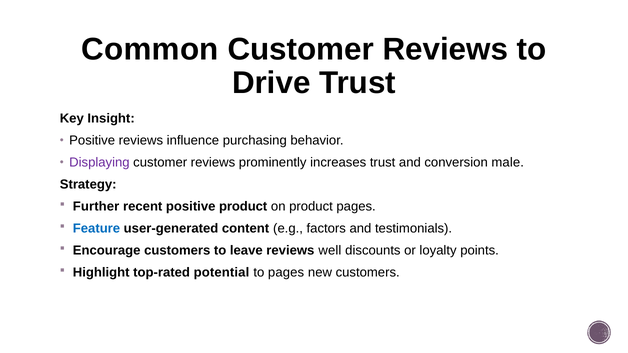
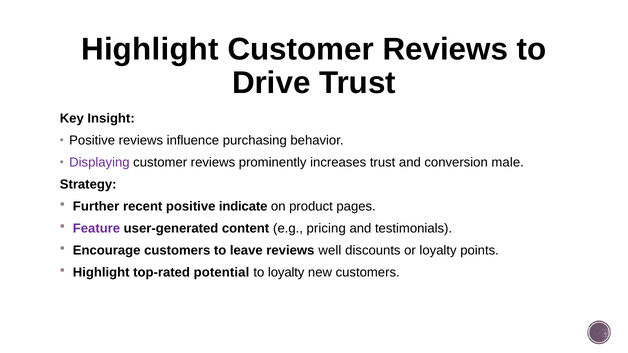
Common at (150, 49): Common -> Highlight
positive product: product -> indicate
Feature colour: blue -> purple
factors: factors -> pricing
to pages: pages -> loyalty
